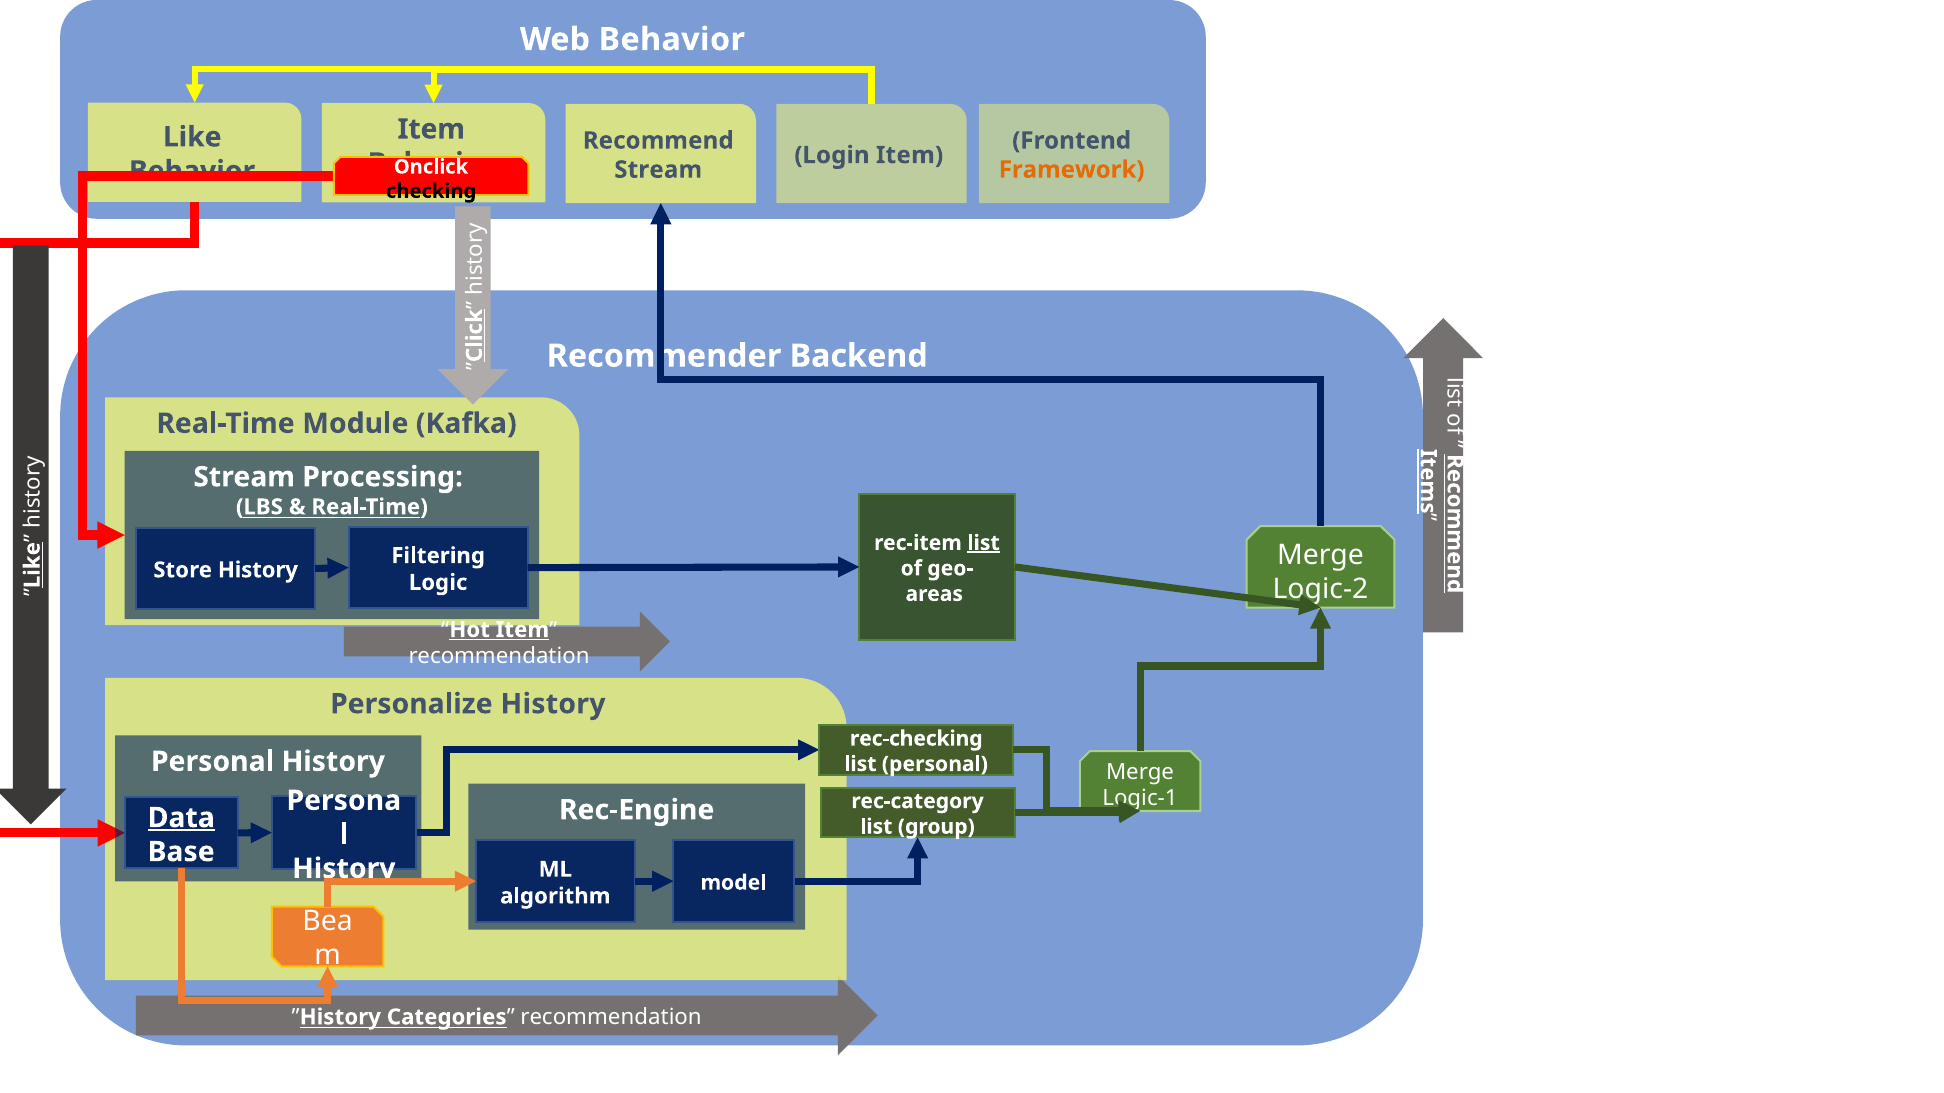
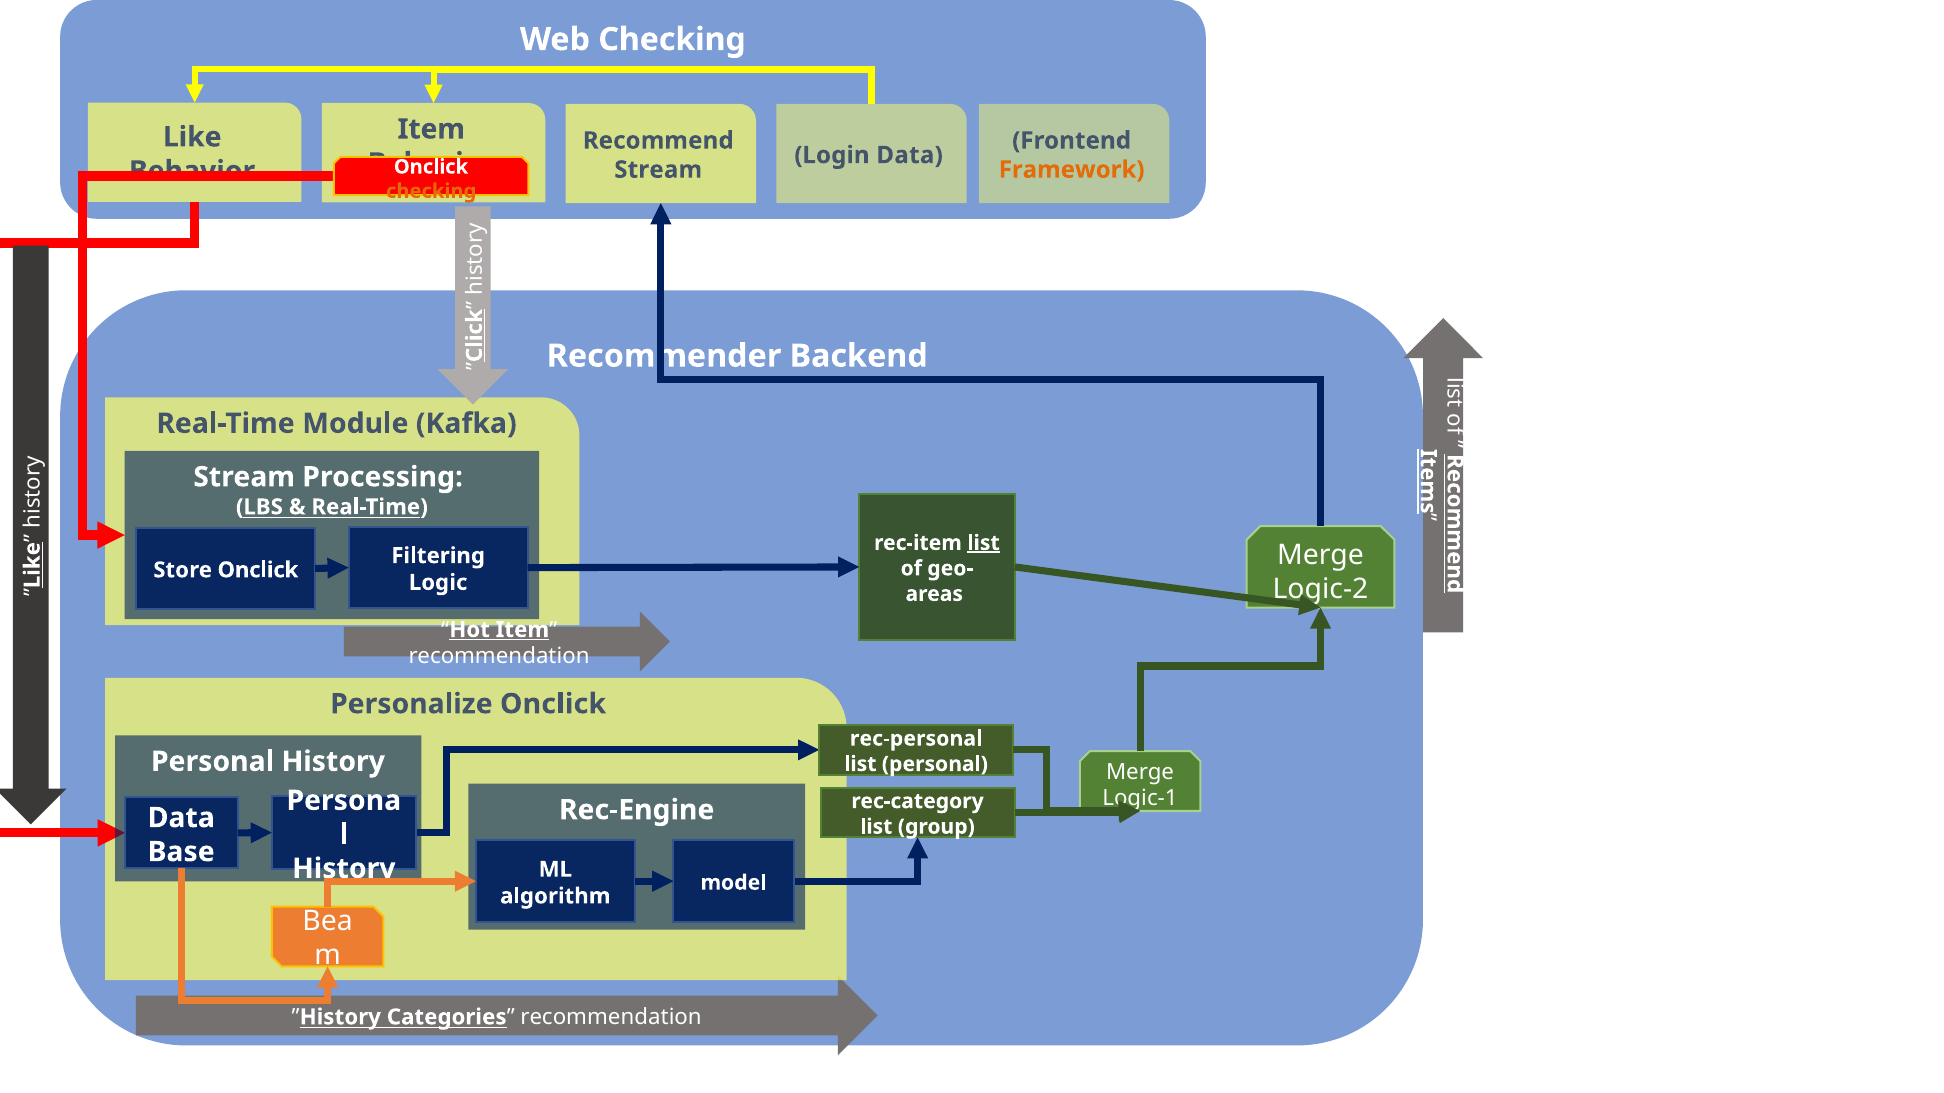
Web Behavior: Behavior -> Checking
Login Item: Item -> Data
checking at (431, 191) colour: black -> orange
Store History: History -> Onclick
Personalize History: History -> Onclick
rec-checking: rec-checking -> rec-personal
Data at (181, 818) underline: present -> none
